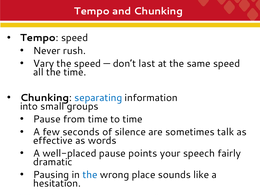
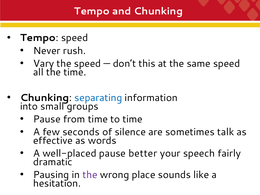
last: last -> this
points: points -> better
the at (90, 175) colour: blue -> purple
